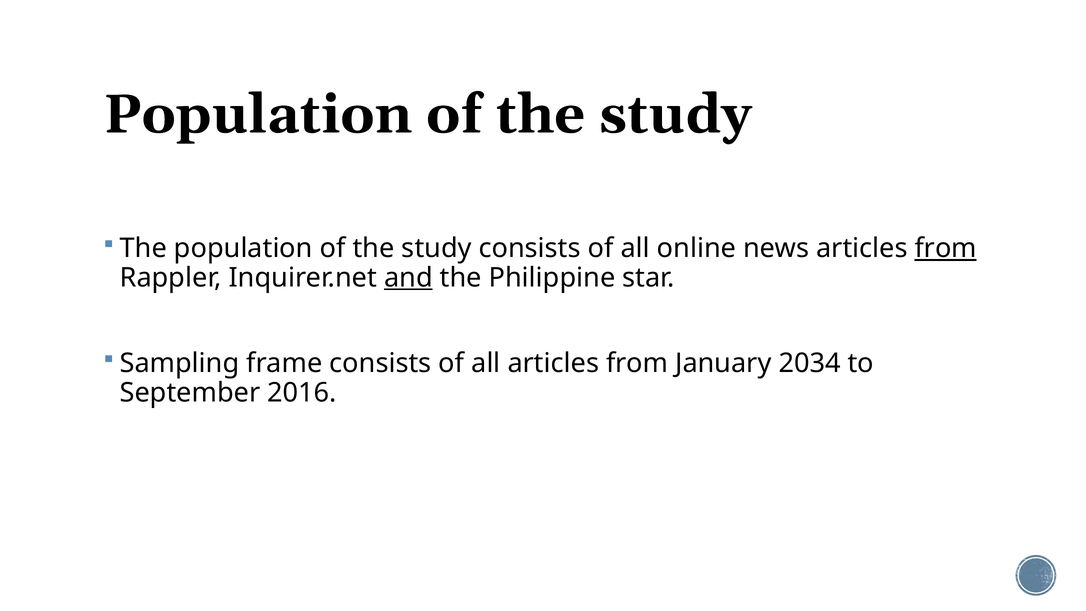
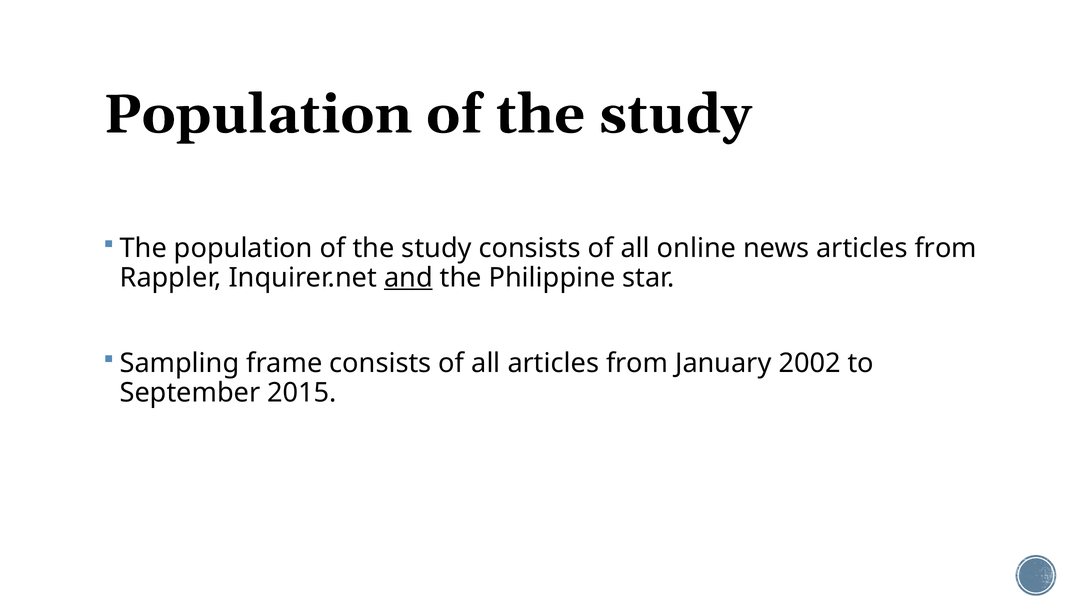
from at (946, 248) underline: present -> none
2034: 2034 -> 2002
2016: 2016 -> 2015
